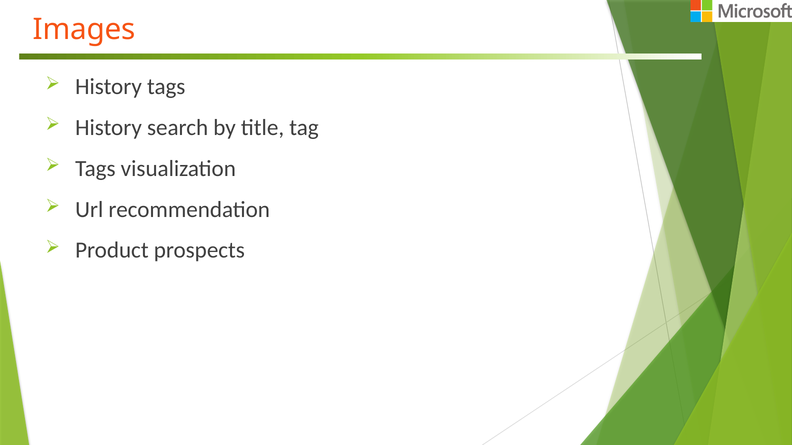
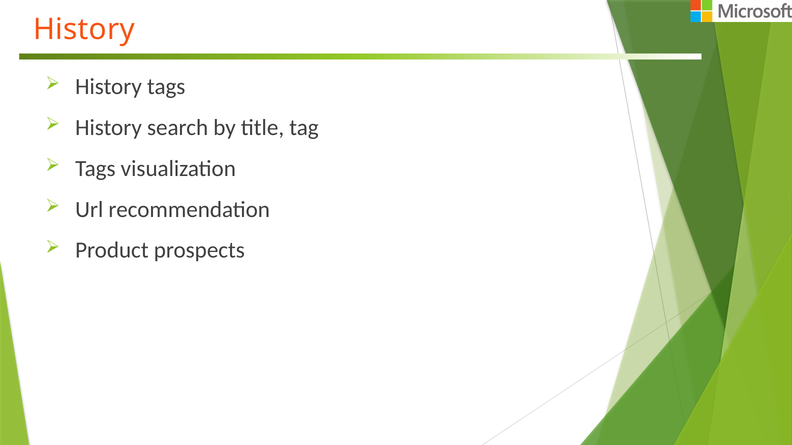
Images at (84, 30): Images -> History
